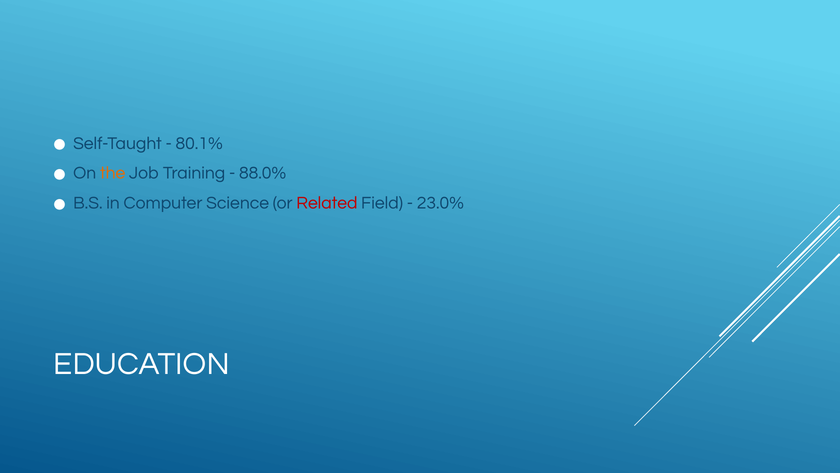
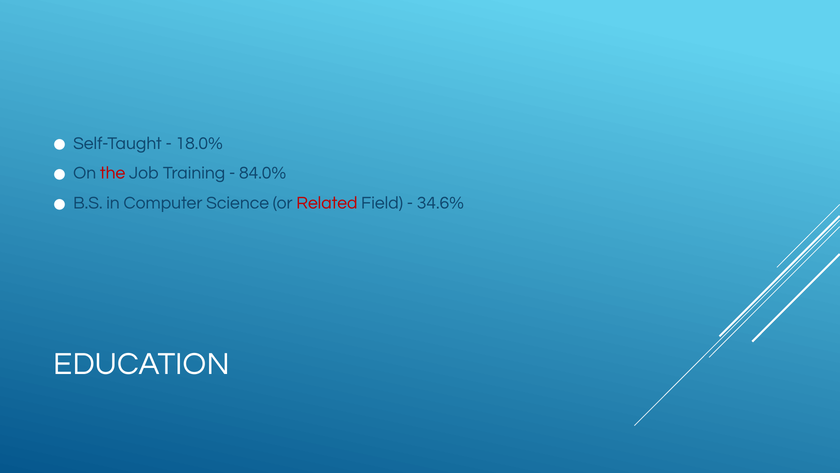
80.1%: 80.1% -> 18.0%
the colour: orange -> red
88.0%: 88.0% -> 84.0%
23.0%: 23.0% -> 34.6%
